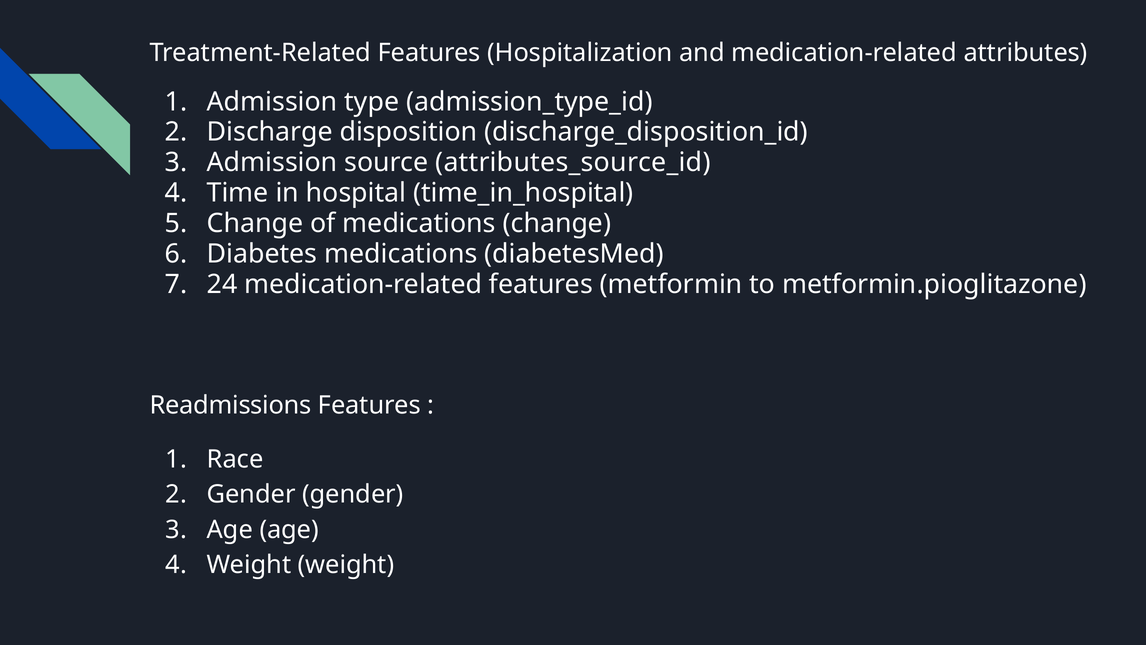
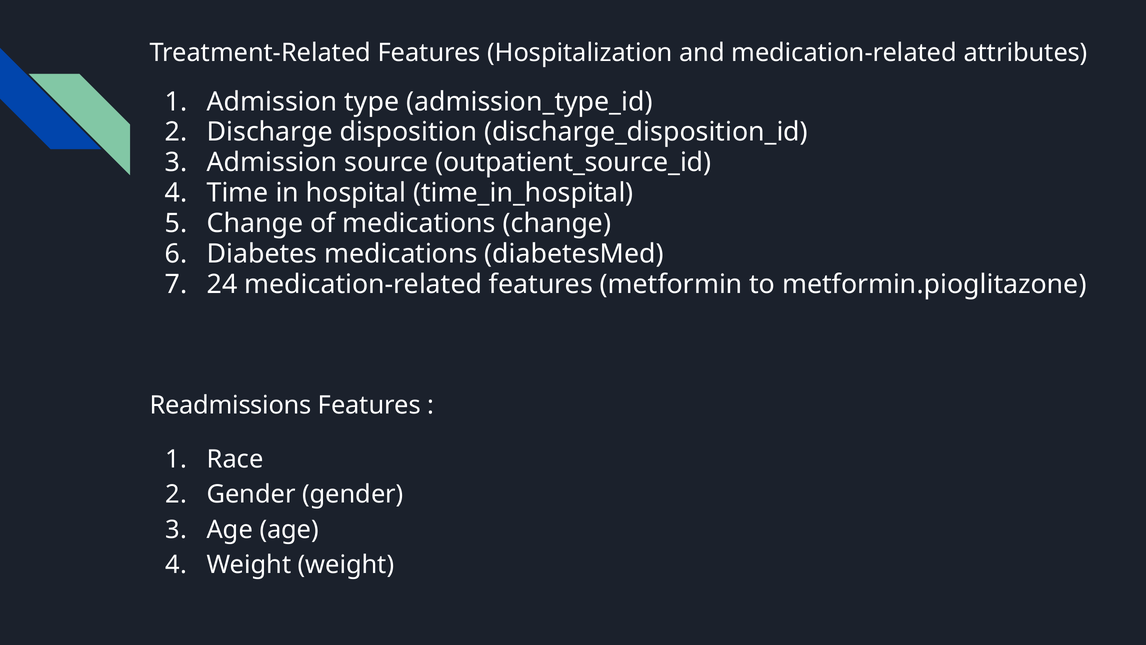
attributes_source_id: attributes_source_id -> outpatient_source_id
